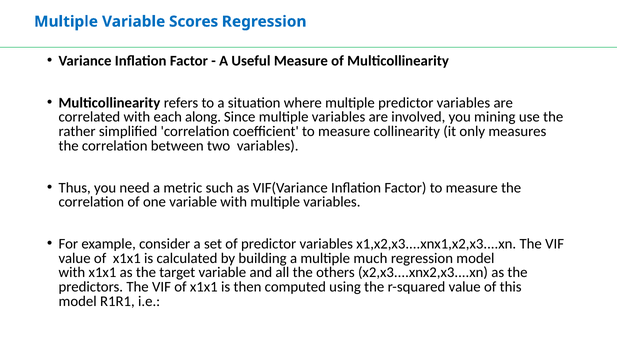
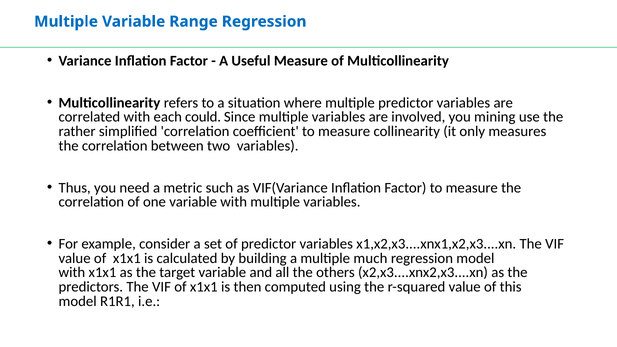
Scores: Scores -> Range
along: along -> could
